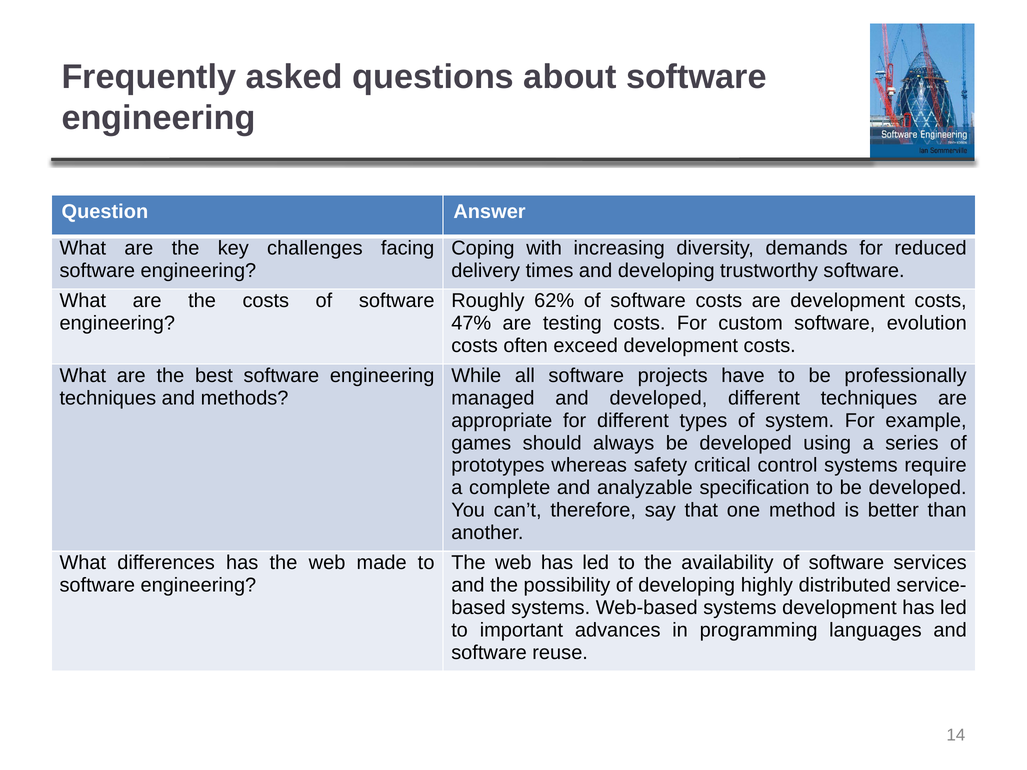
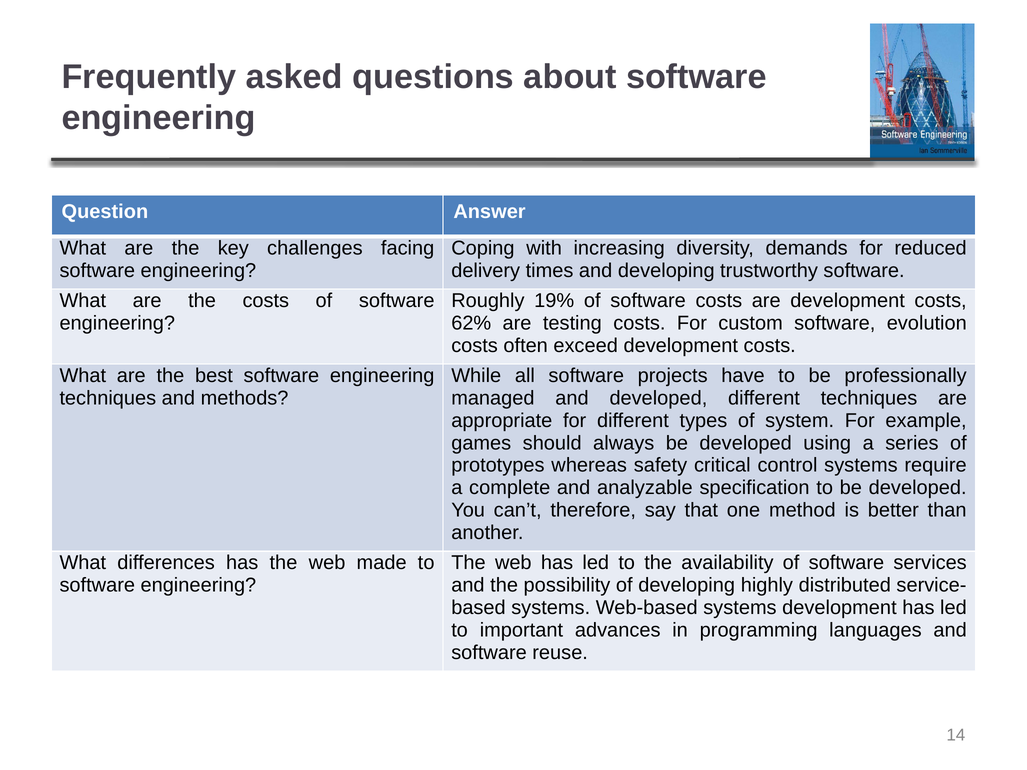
62%: 62% -> 19%
47%: 47% -> 62%
